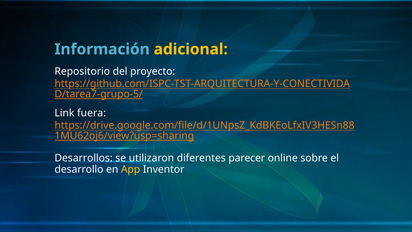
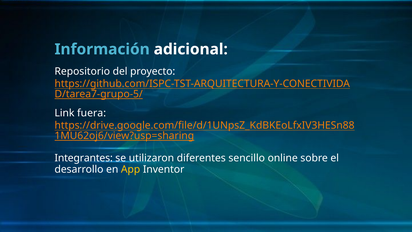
adicional colour: yellow -> white
Desarrollos: Desarrollos -> Integrantes
parecer: parecer -> sencillo
